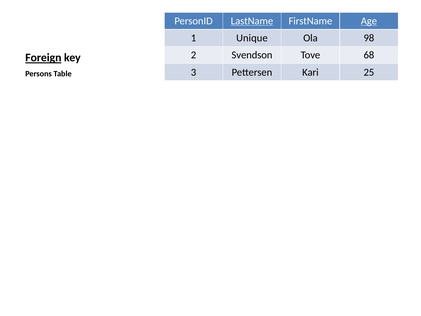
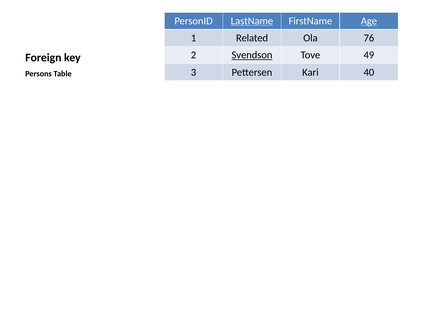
Unique: Unique -> Related
98: 98 -> 76
Svendson underline: none -> present
68: 68 -> 49
Foreign underline: present -> none
25: 25 -> 40
